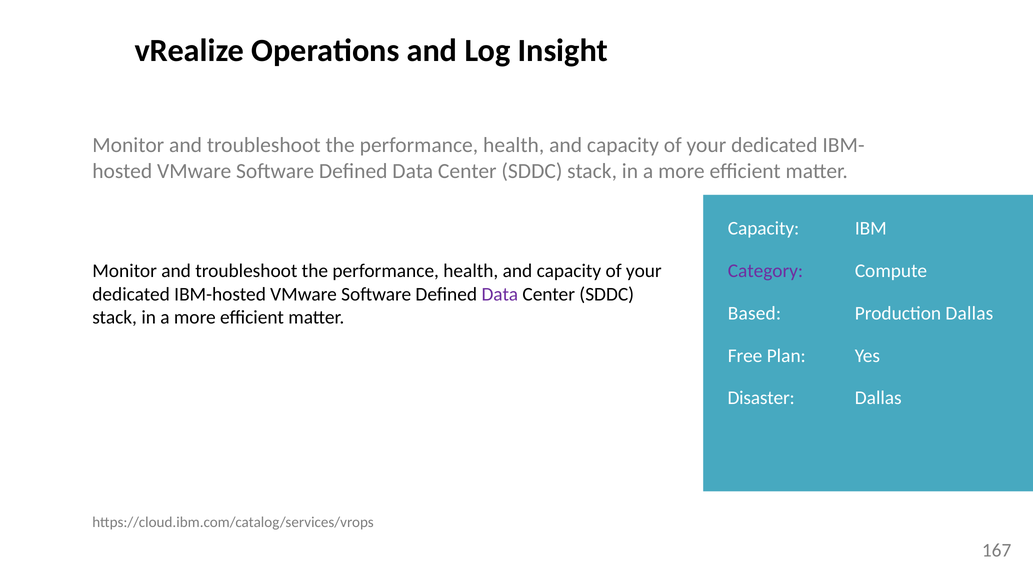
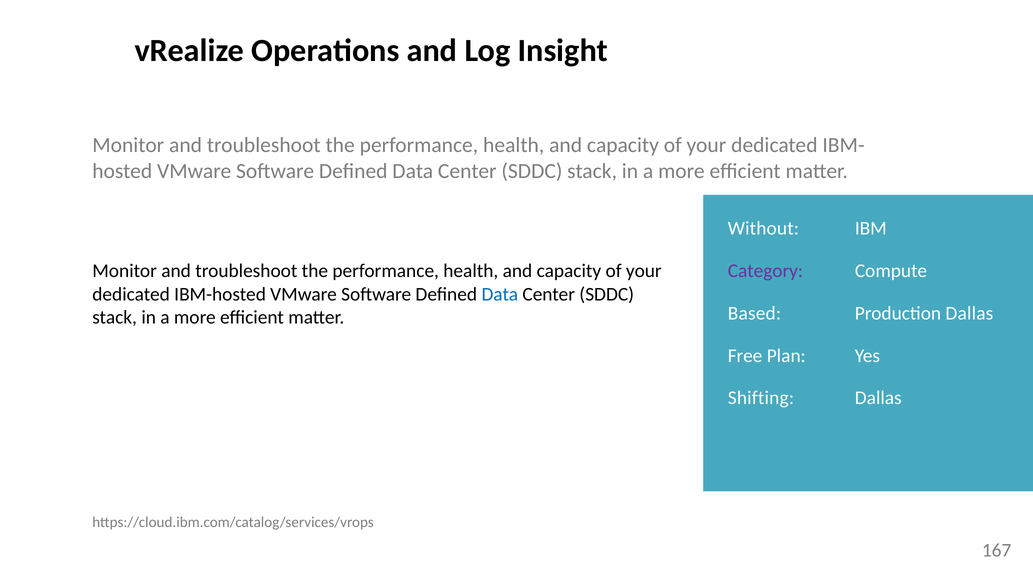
Capacity at (764, 229): Capacity -> Without
Data at (500, 294) colour: purple -> blue
Disaster: Disaster -> Shifting
